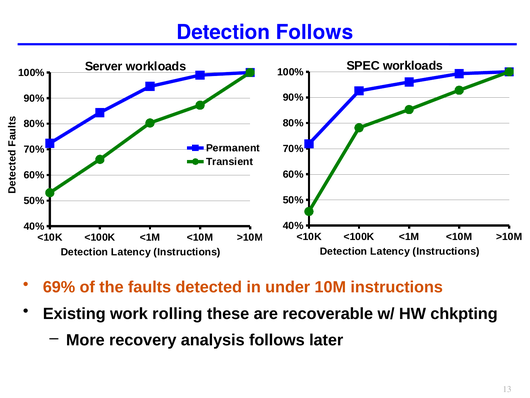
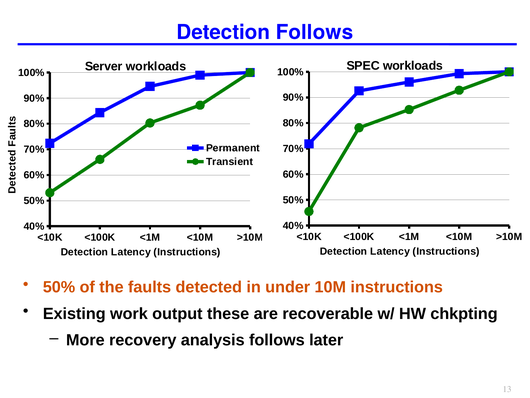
69% at (59, 287): 69% -> 50%
rolling: rolling -> output
